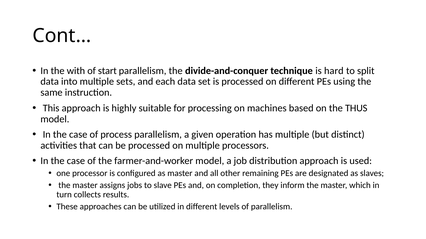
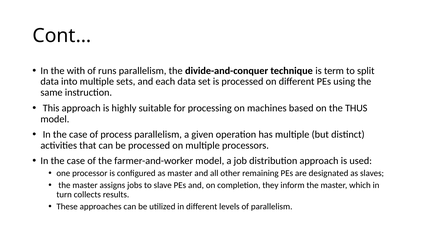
start: start -> runs
hard: hard -> term
